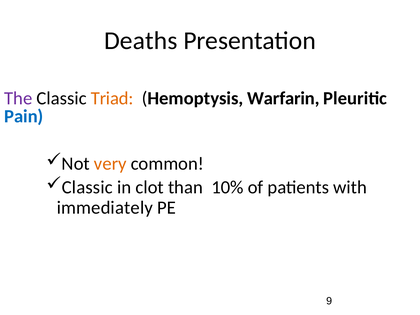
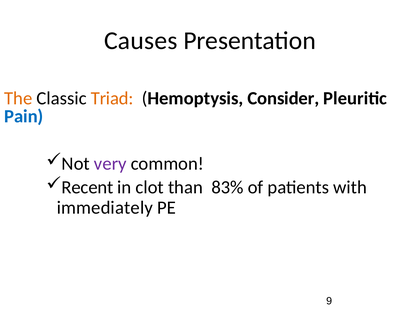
Deaths: Deaths -> Causes
The colour: purple -> orange
Warfarin: Warfarin -> Consider
very colour: orange -> purple
Classic at (87, 187): Classic -> Recent
10%: 10% -> 83%
